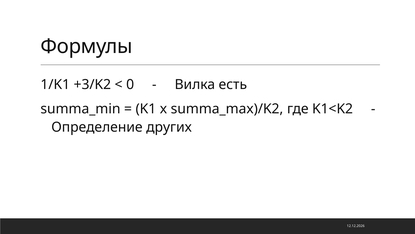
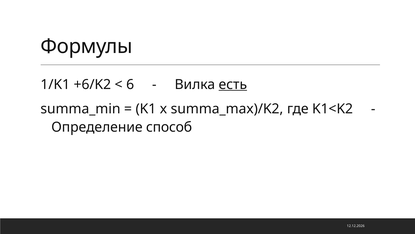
+3/K2: +3/K2 -> +6/K2
0: 0 -> 6
есть underline: none -> present
других: других -> способ
